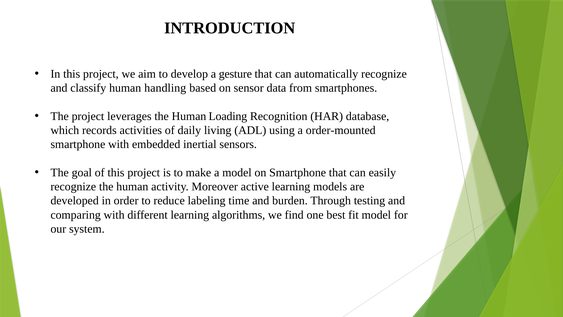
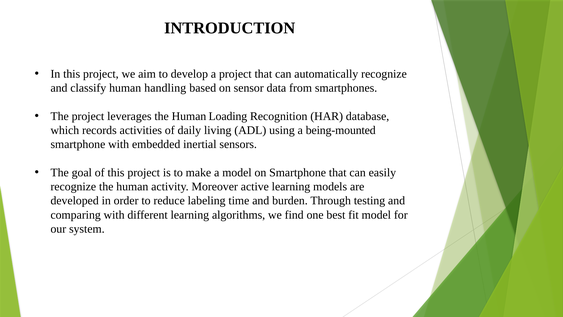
a gesture: gesture -> project
order-mounted: order-mounted -> being-mounted
